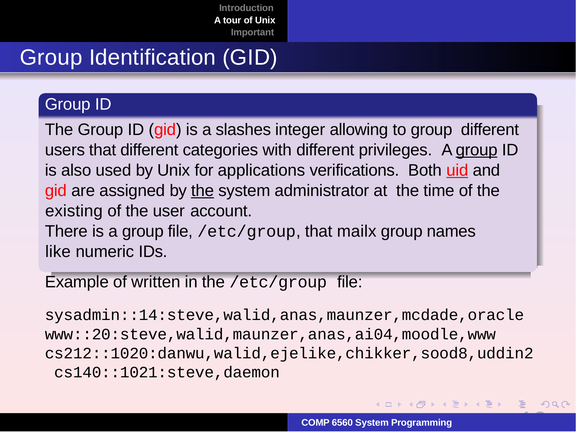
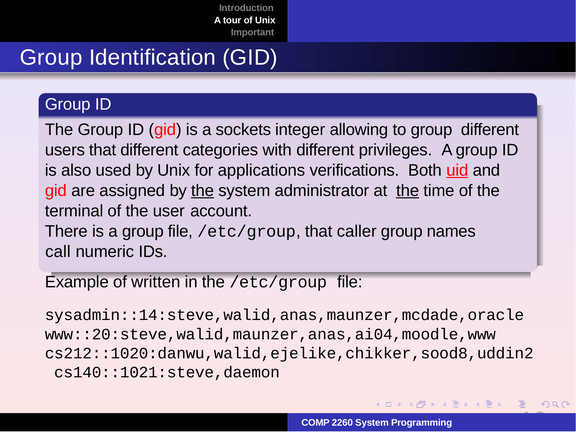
slashes: slashes -> sockets
group at (477, 150) underline: present -> none
the at (408, 191) underline: none -> present
existing: existing -> terminal
mailx: mailx -> caller
like: like -> call
6560: 6560 -> 2260
